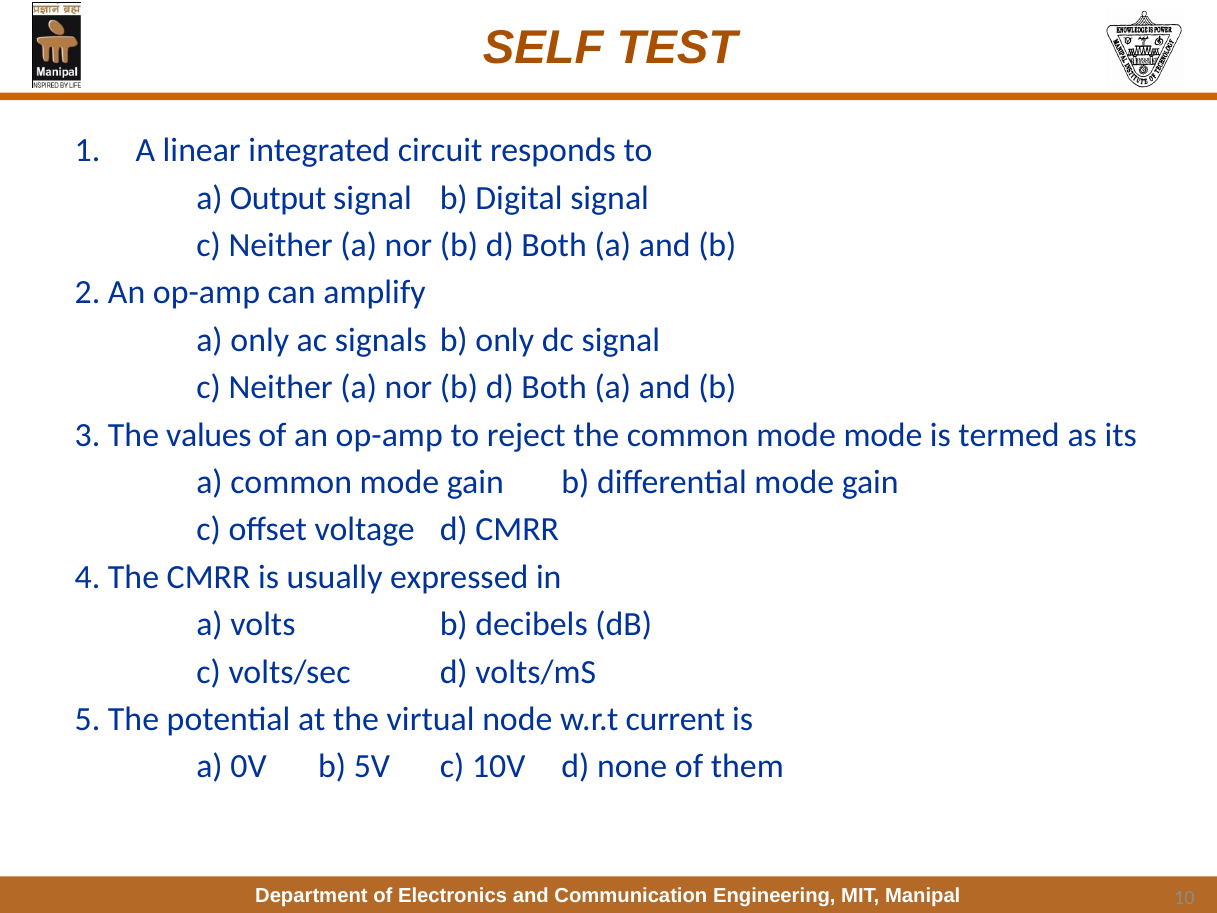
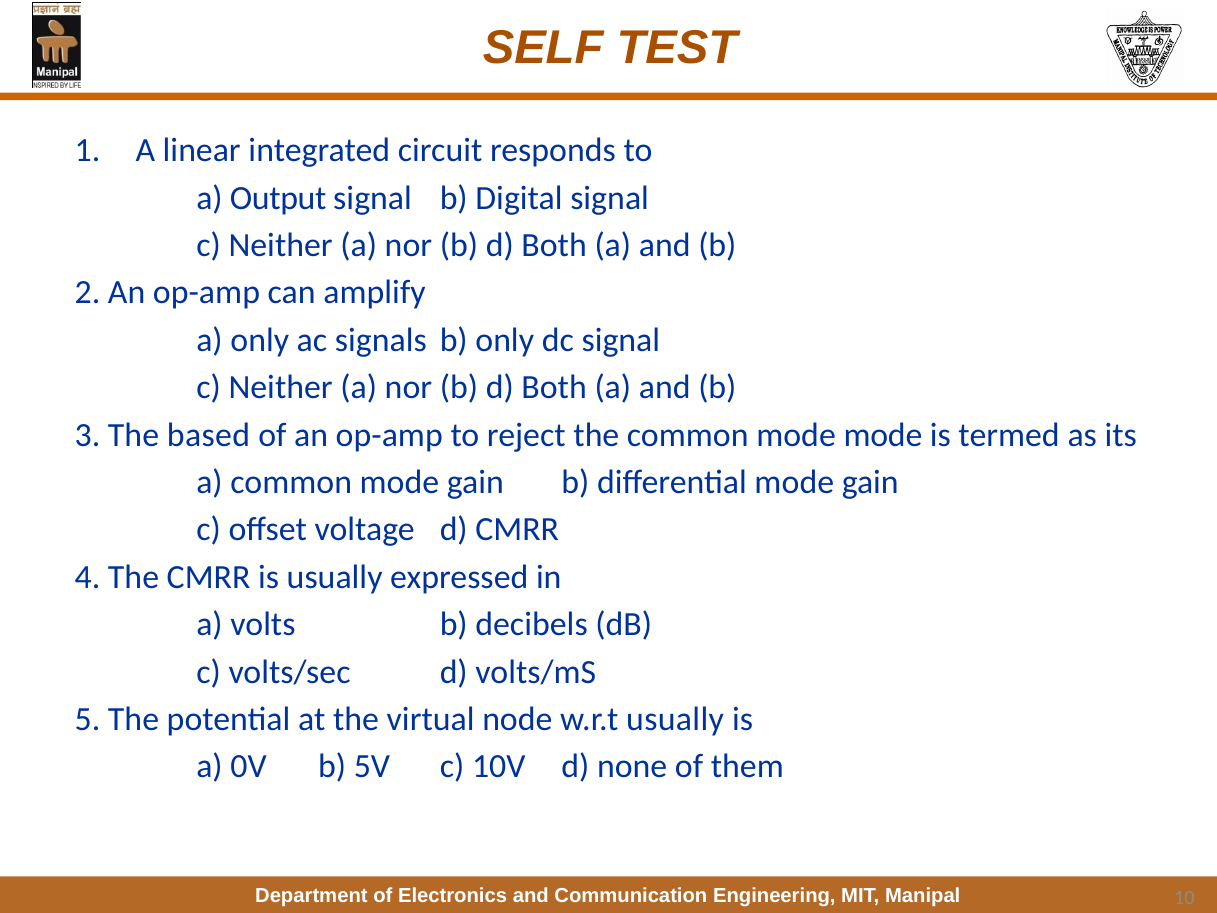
values: values -> based
w.r.t current: current -> usually
